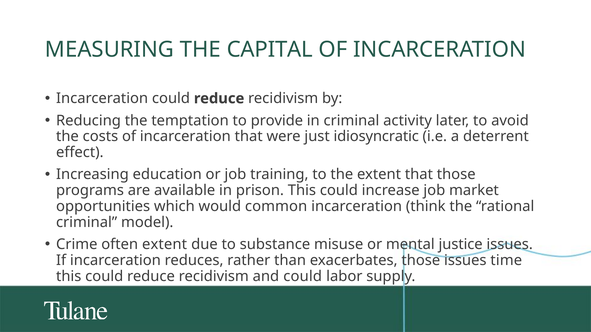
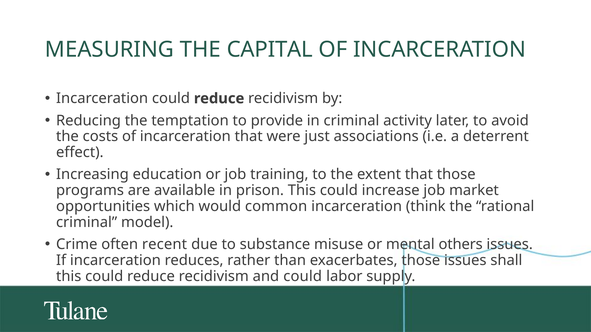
idiosyncratic: idiosyncratic -> associations
often extent: extent -> recent
justice: justice -> others
time: time -> shall
